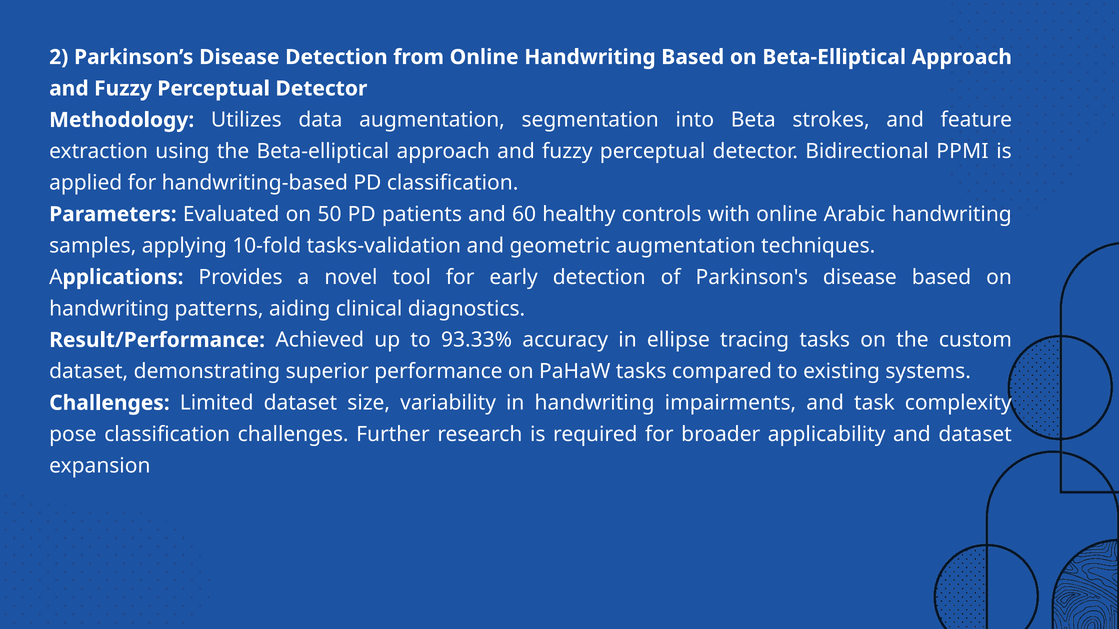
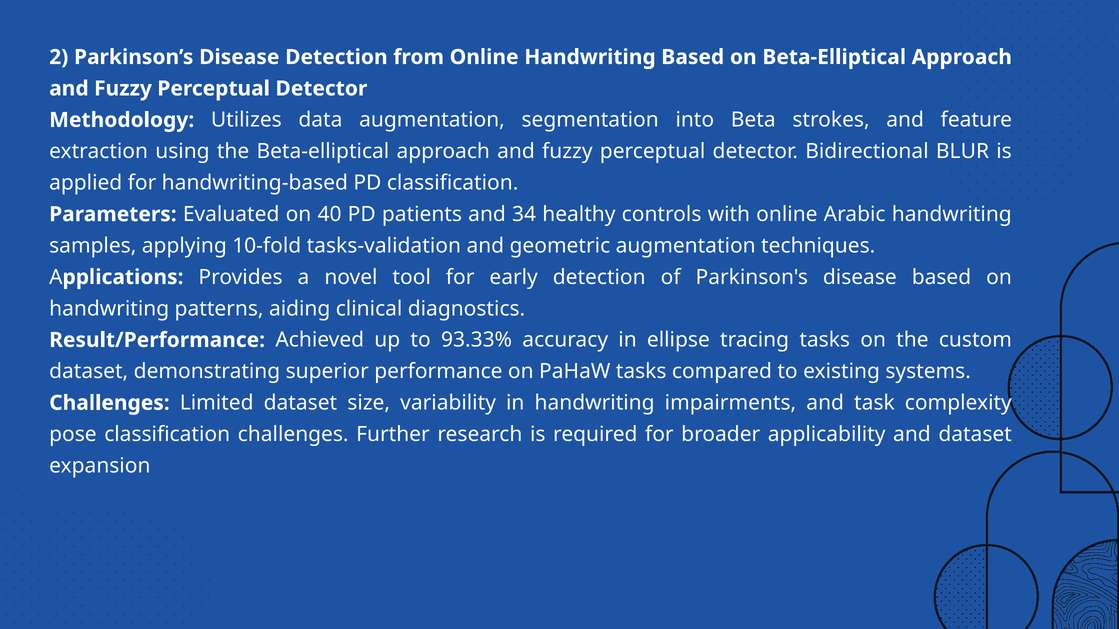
PPMI: PPMI -> BLUR
50: 50 -> 40
60: 60 -> 34
